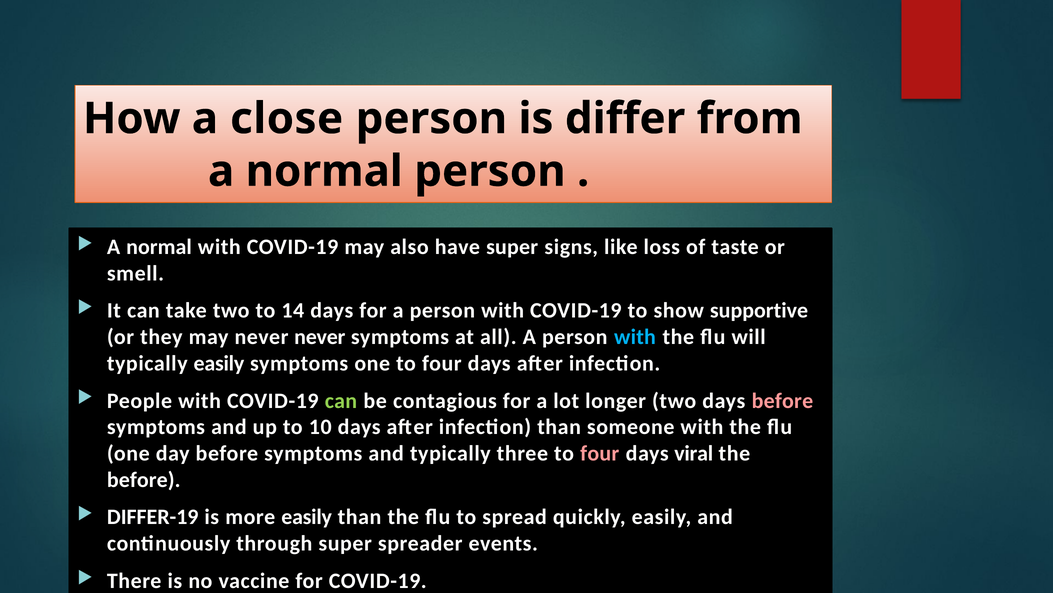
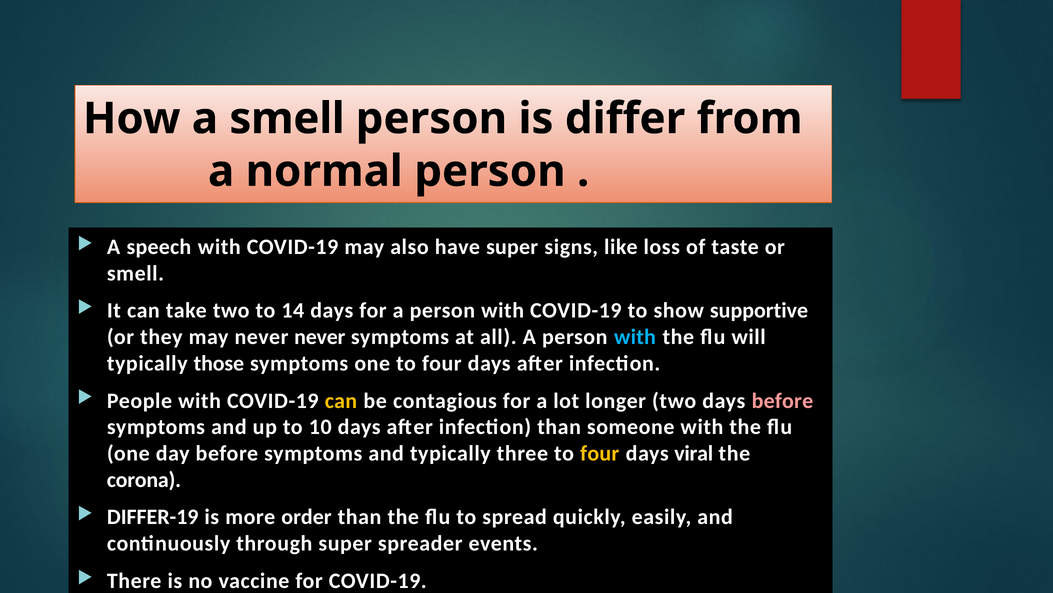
a close: close -> smell
normal at (159, 247): normal -> speech
typically easily: easily -> those
can at (341, 400) colour: light green -> yellow
four at (600, 453) colour: pink -> yellow
before at (144, 479): before -> corona
more easily: easily -> order
